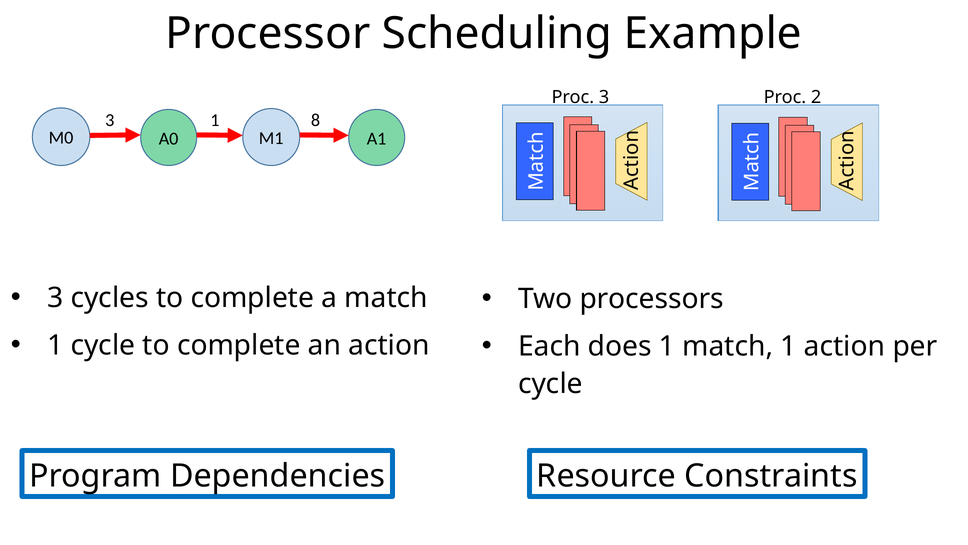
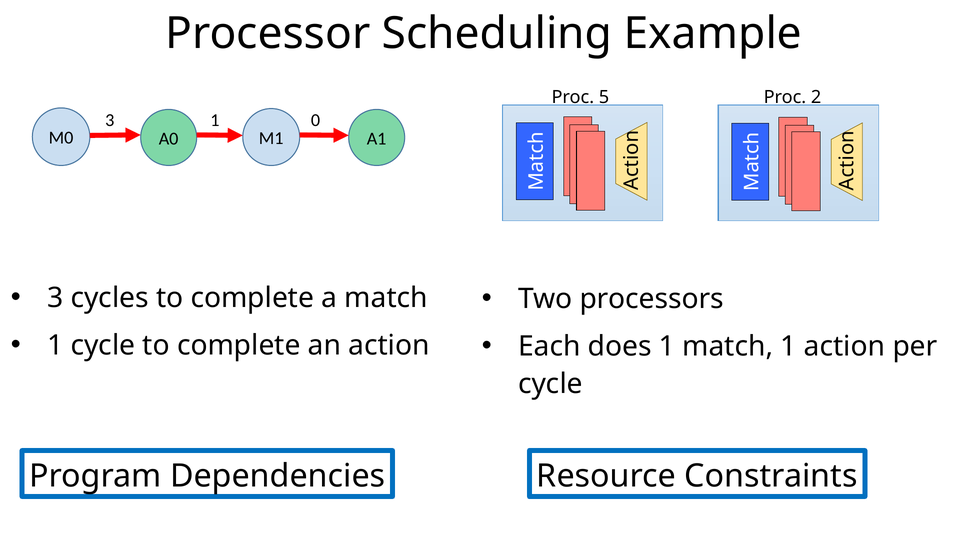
Proc 3: 3 -> 5
8: 8 -> 0
